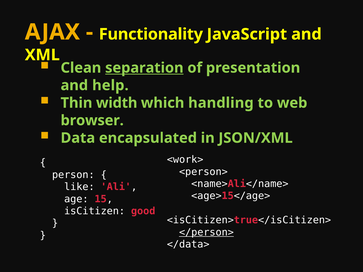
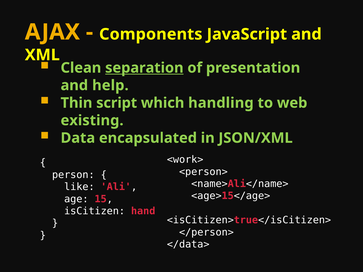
Functionality: Functionality -> Components
width: width -> script
browser: browser -> existing
good: good -> hand
</person> underline: present -> none
